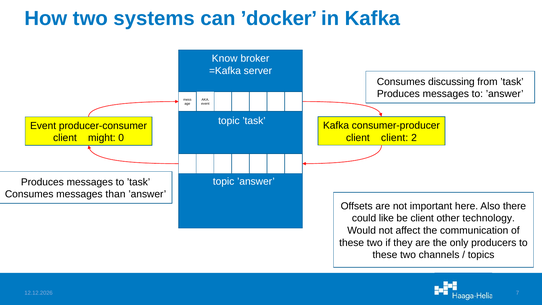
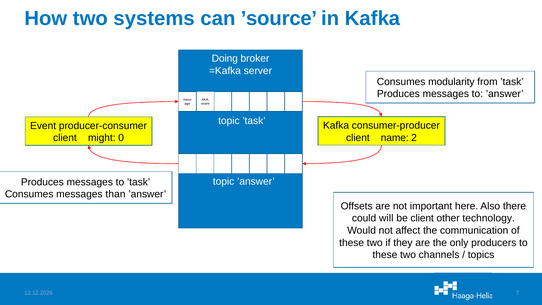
’docker: ’docker -> ’source
Know: Know -> Doing
discussing: discussing -> modularity
client client: client -> name
like: like -> will
